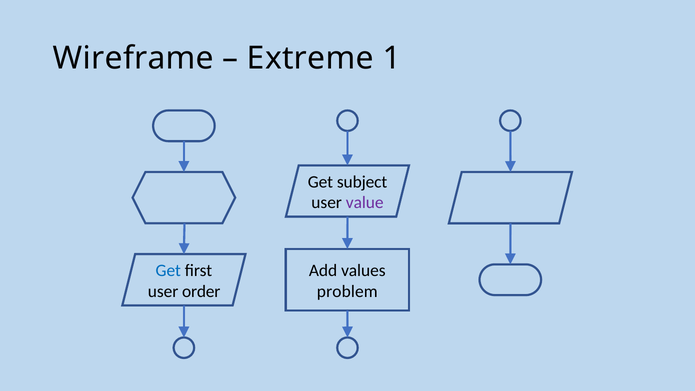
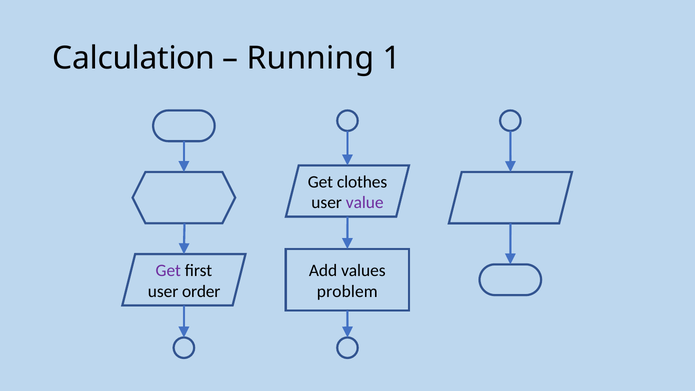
Wireframe: Wireframe -> Calculation
Extreme: Extreme -> Running
subject: subject -> clothes
Get at (168, 270) colour: blue -> purple
